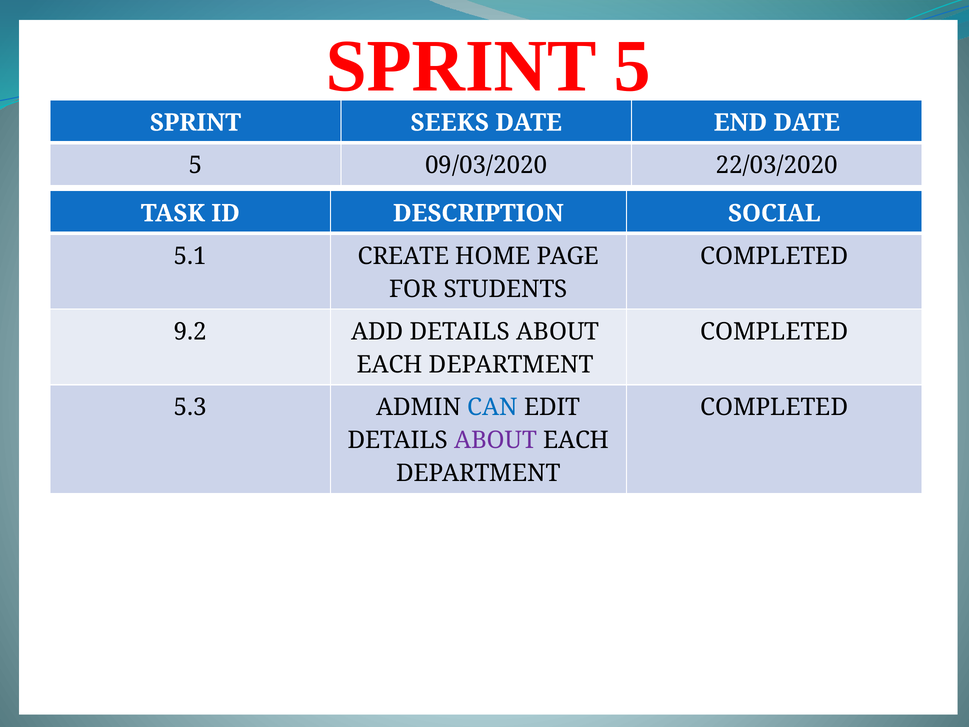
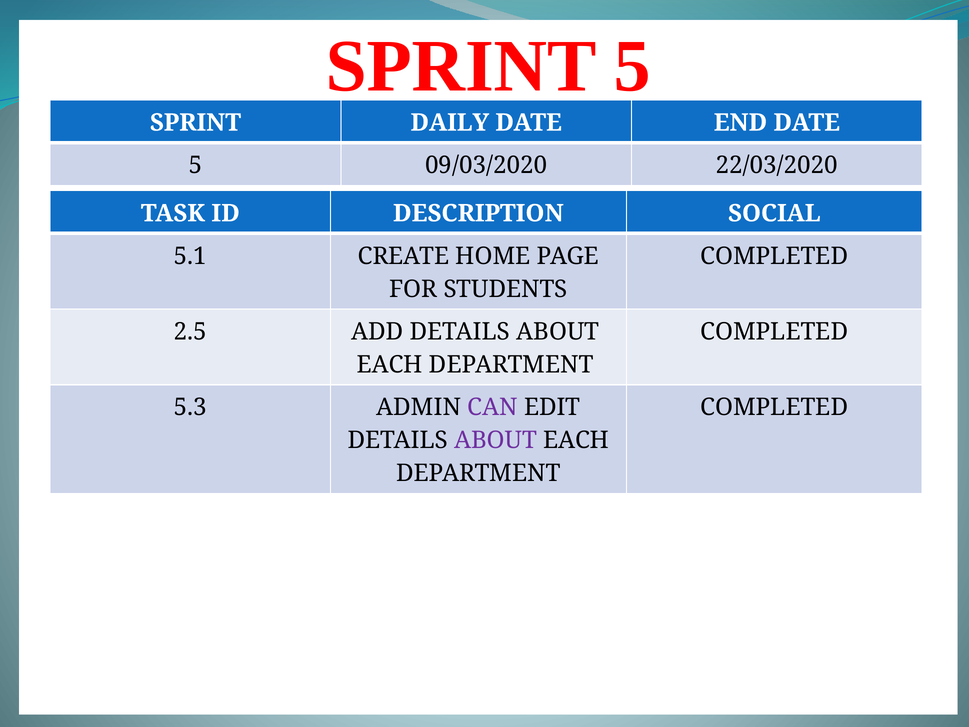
SEEKS: SEEKS -> DAILY
9.2: 9.2 -> 2.5
CAN colour: blue -> purple
